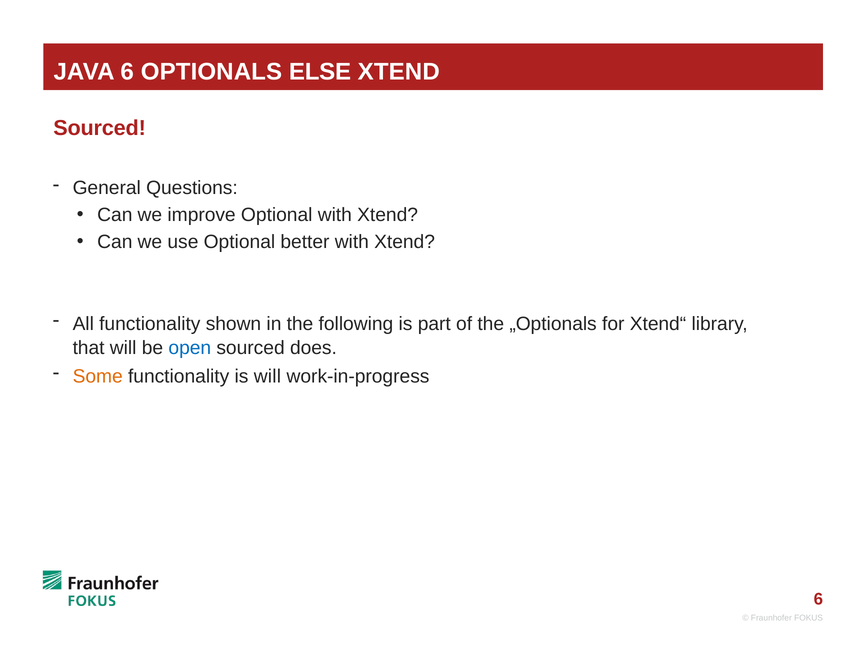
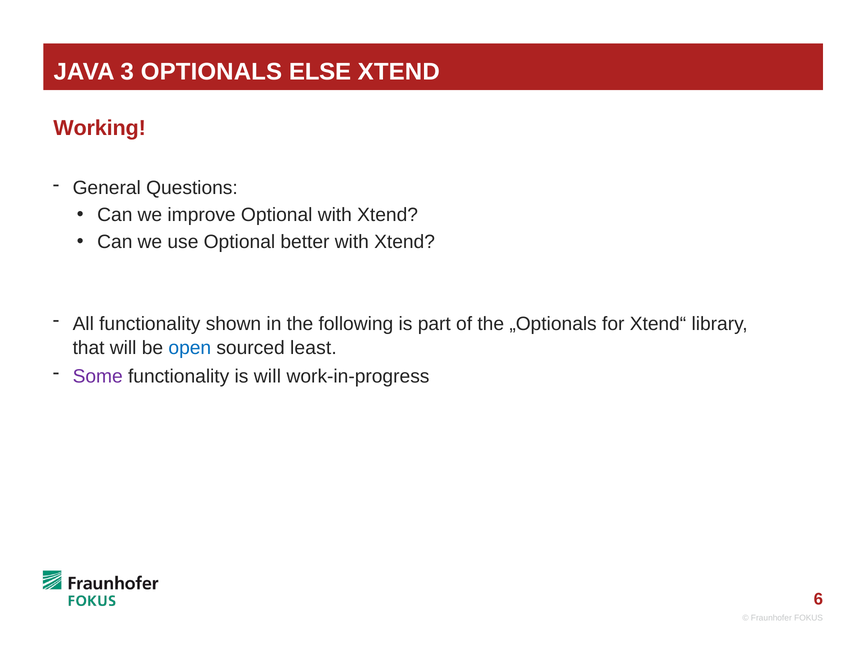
JAVA 6: 6 -> 3
Sourced at (100, 128): Sourced -> Working
does: does -> least
Some colour: orange -> purple
